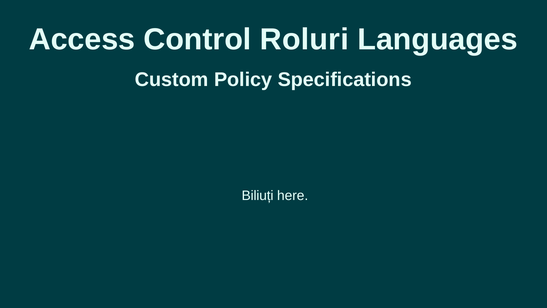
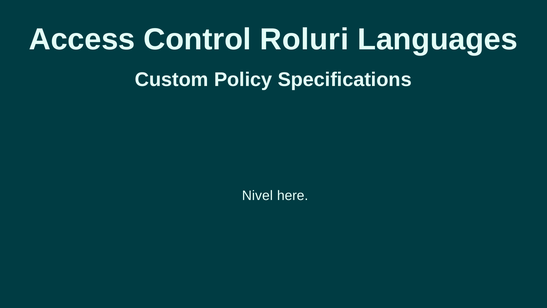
Biliuți: Biliuți -> Nivel
